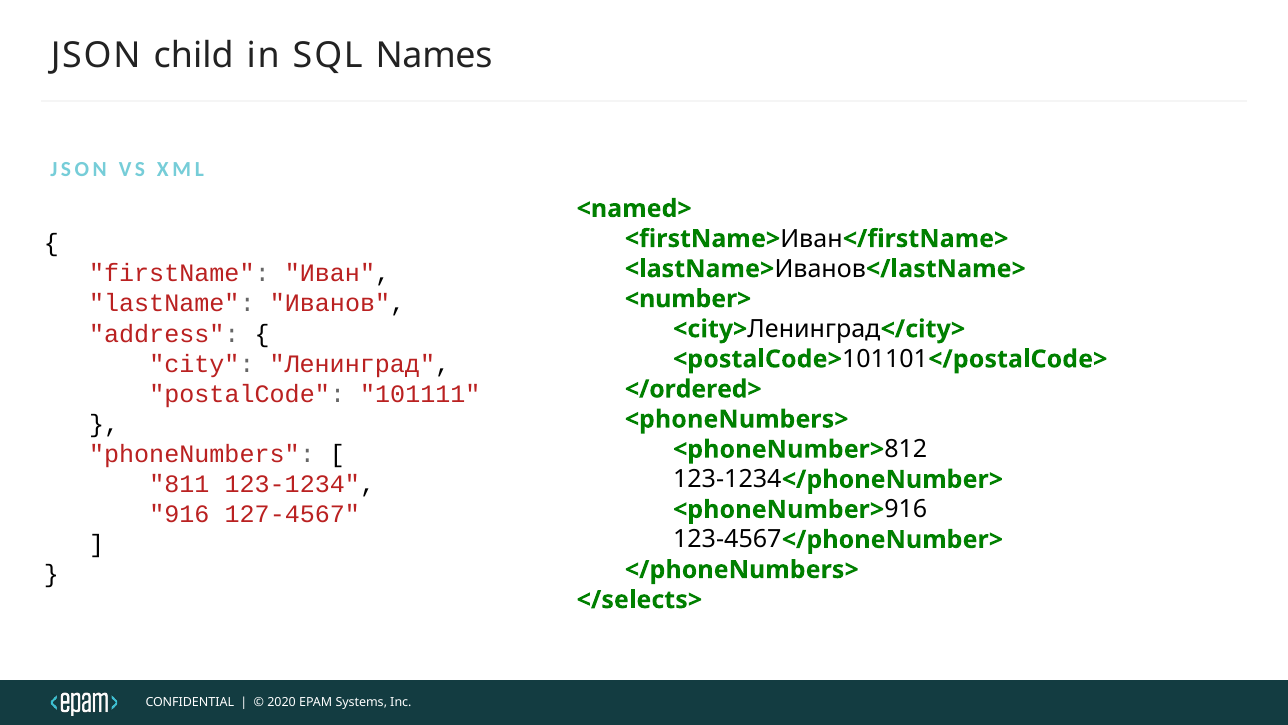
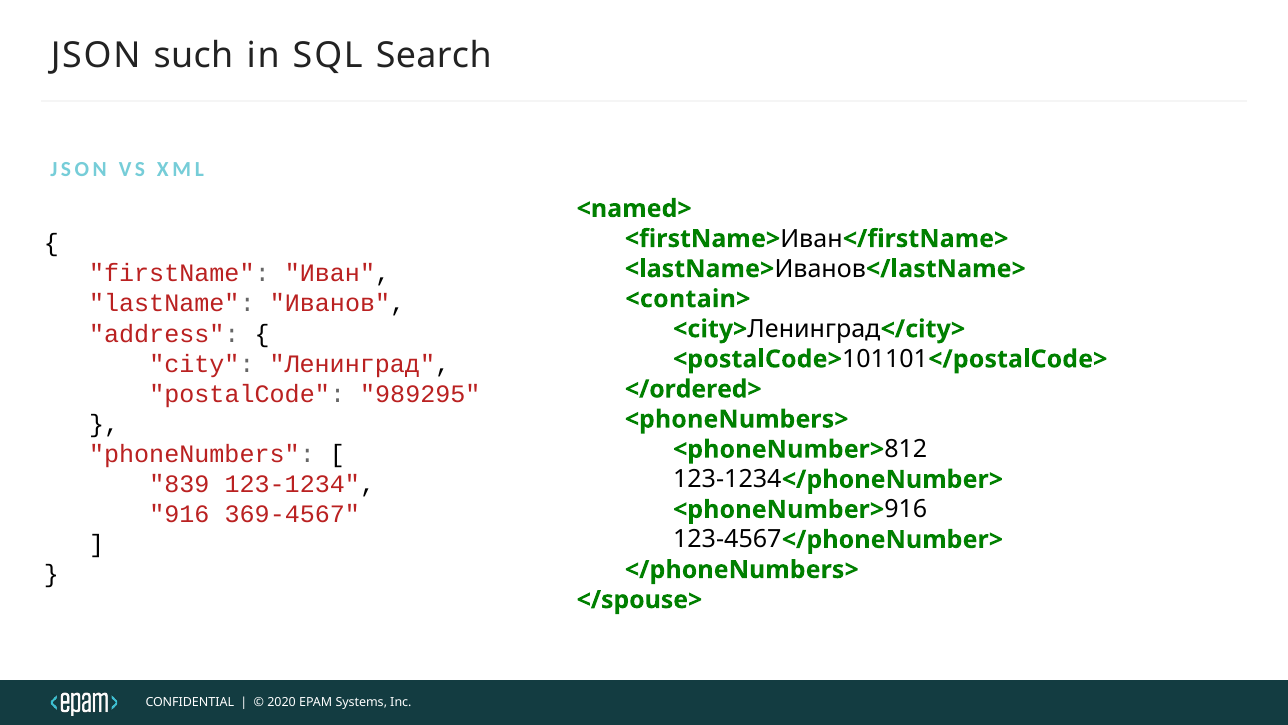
child: child -> such
Names: Names -> Search
<number>: <number> -> <contain>
101111: 101111 -> 989295
811: 811 -> 839
127-4567: 127-4567 -> 369-4567
</selects>: </selects> -> </spouse>
